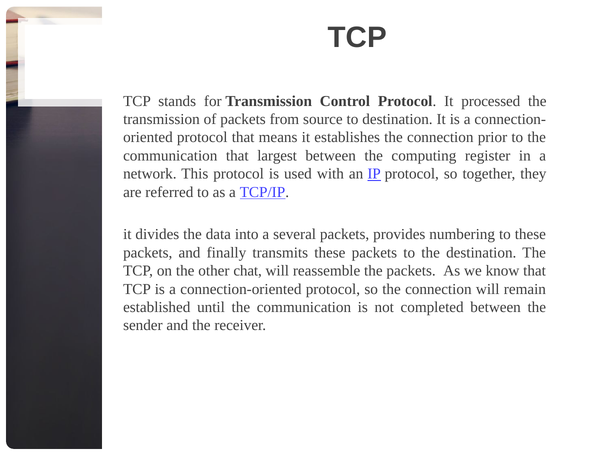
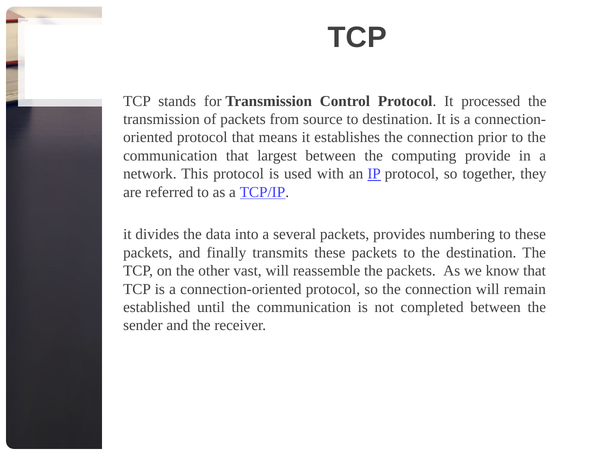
register: register -> provide
chat: chat -> vast
